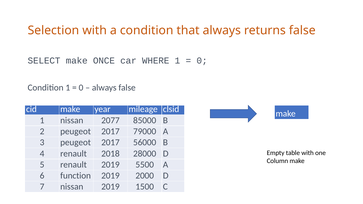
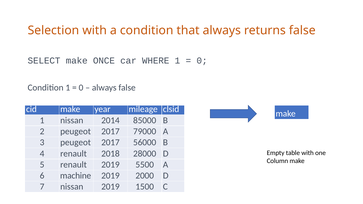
2077: 2077 -> 2014
function: function -> machine
